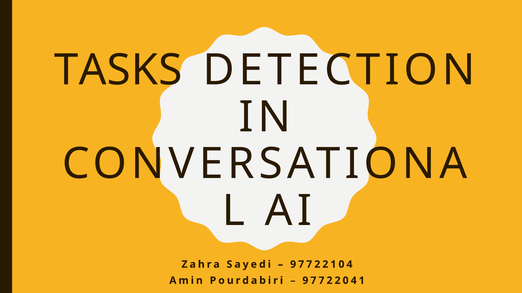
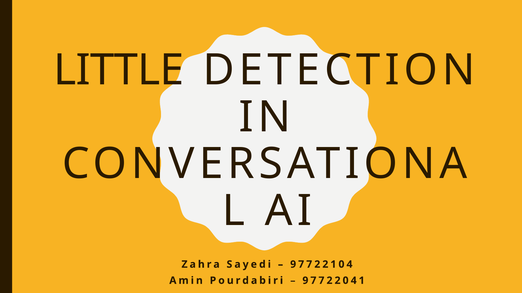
TASKS: TASKS -> LITTLE
